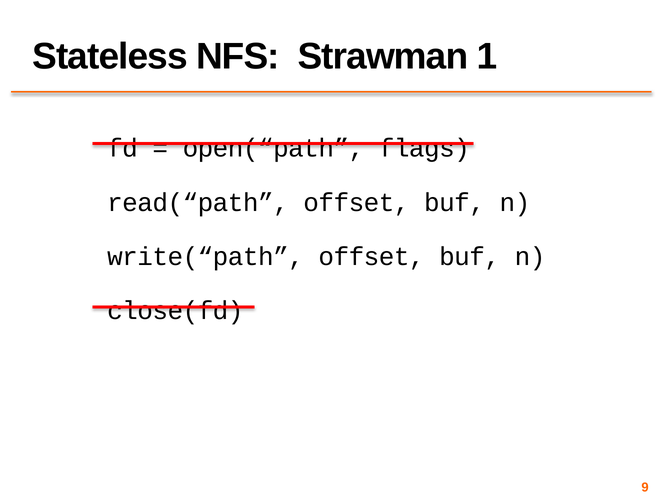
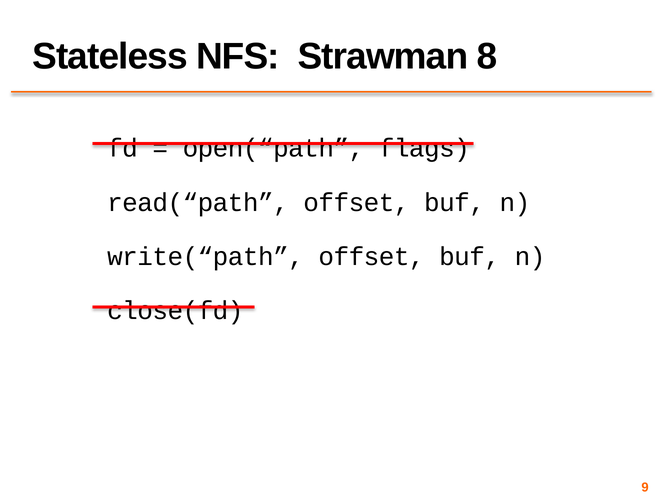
1: 1 -> 8
